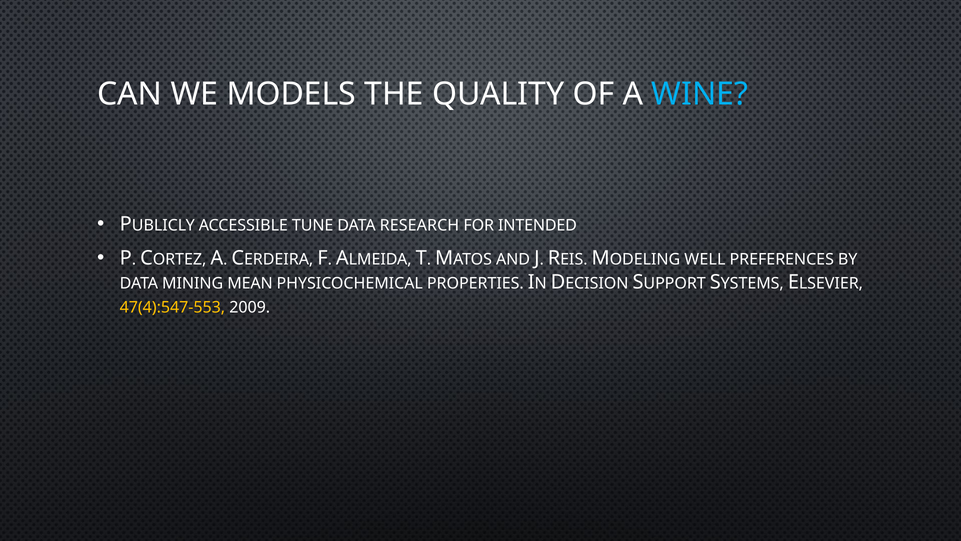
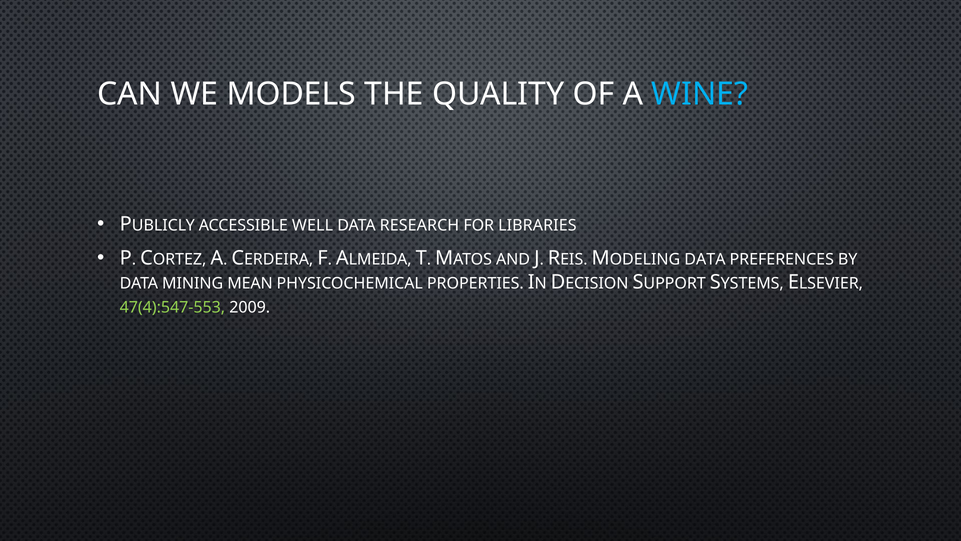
TUNE: TUNE -> WELL
INTENDED: INTENDED -> LIBRARIES
WELL at (705, 259): WELL -> DATA
47(4):547-553 colour: yellow -> light green
